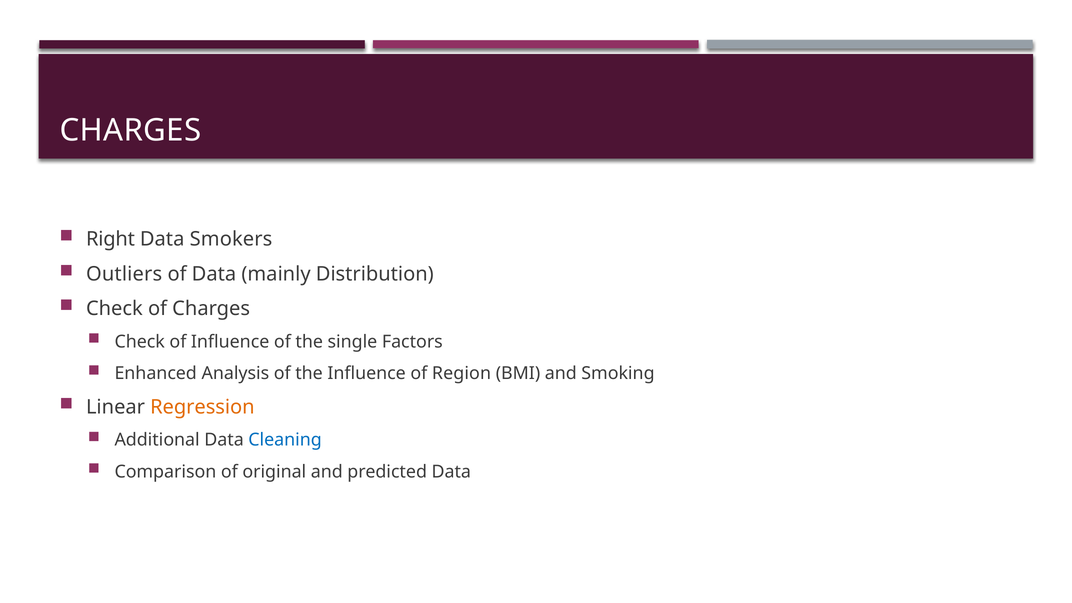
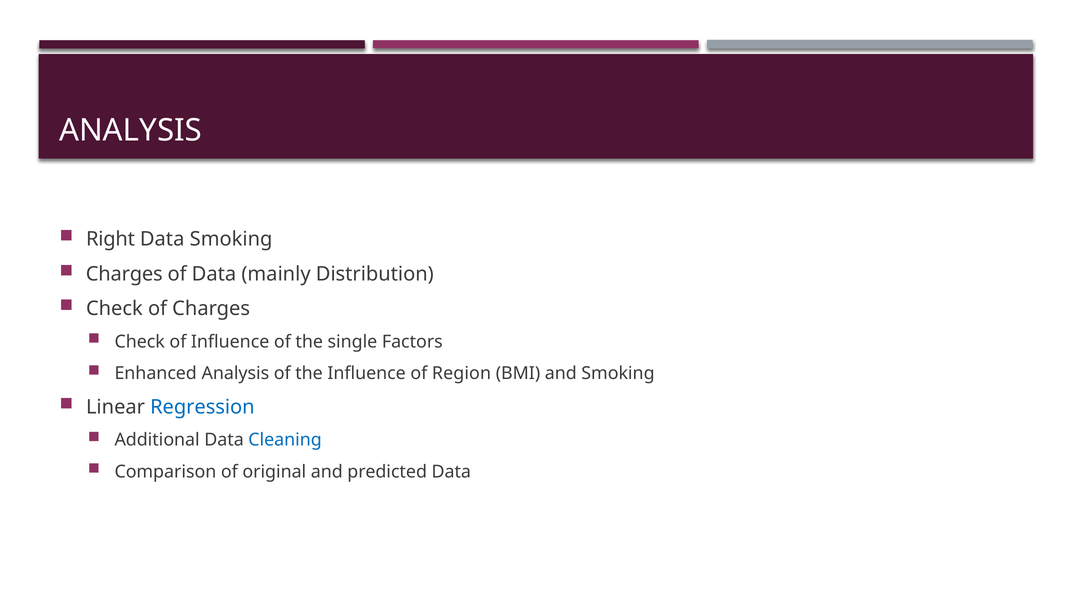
CHARGES at (130, 130): CHARGES -> ANALYSIS
Data Smokers: Smokers -> Smoking
Outliers at (124, 274): Outliers -> Charges
Regression colour: orange -> blue
